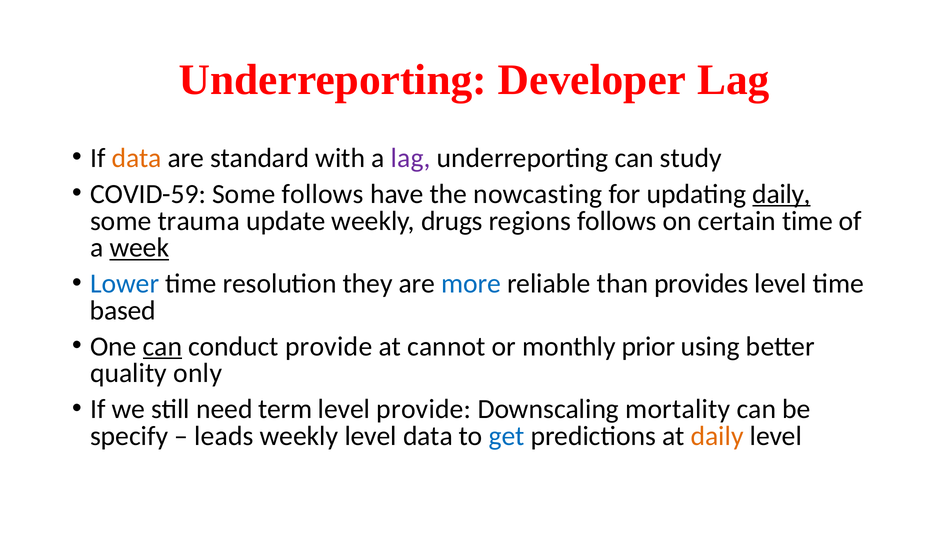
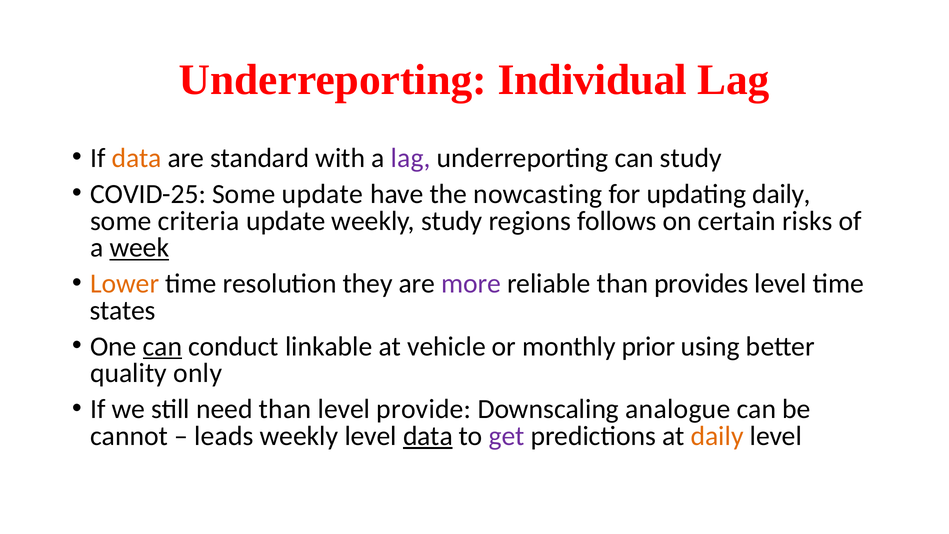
Developer: Developer -> Individual
COVID-59: COVID-59 -> COVID-25
Some follows: follows -> update
daily at (782, 194) underline: present -> none
trauma: trauma -> criteria
weekly drugs: drugs -> study
certain time: time -> risks
Lower colour: blue -> orange
more colour: blue -> purple
based: based -> states
conduct provide: provide -> linkable
cannot: cannot -> vehicle
need term: term -> than
mortality: mortality -> analogue
specify: specify -> cannot
data at (428, 436) underline: none -> present
get colour: blue -> purple
